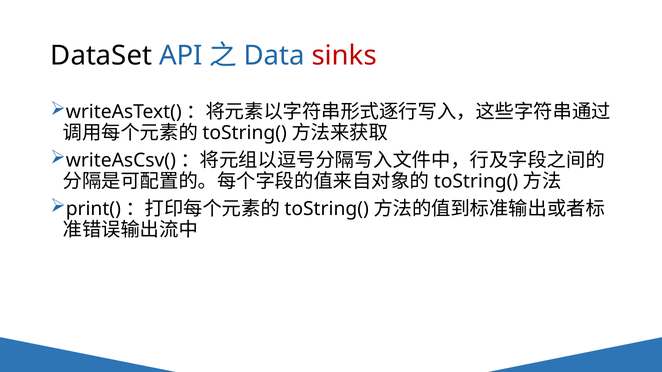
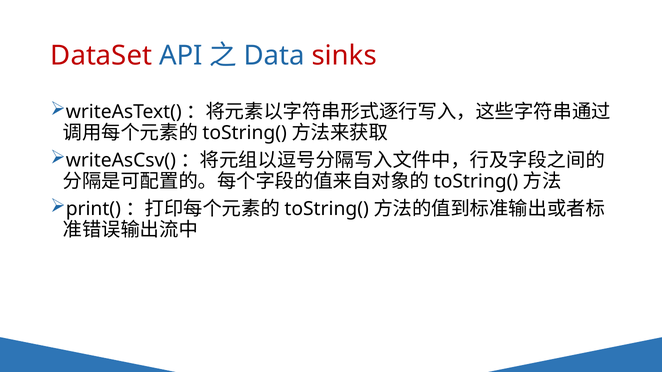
DataSet colour: black -> red
